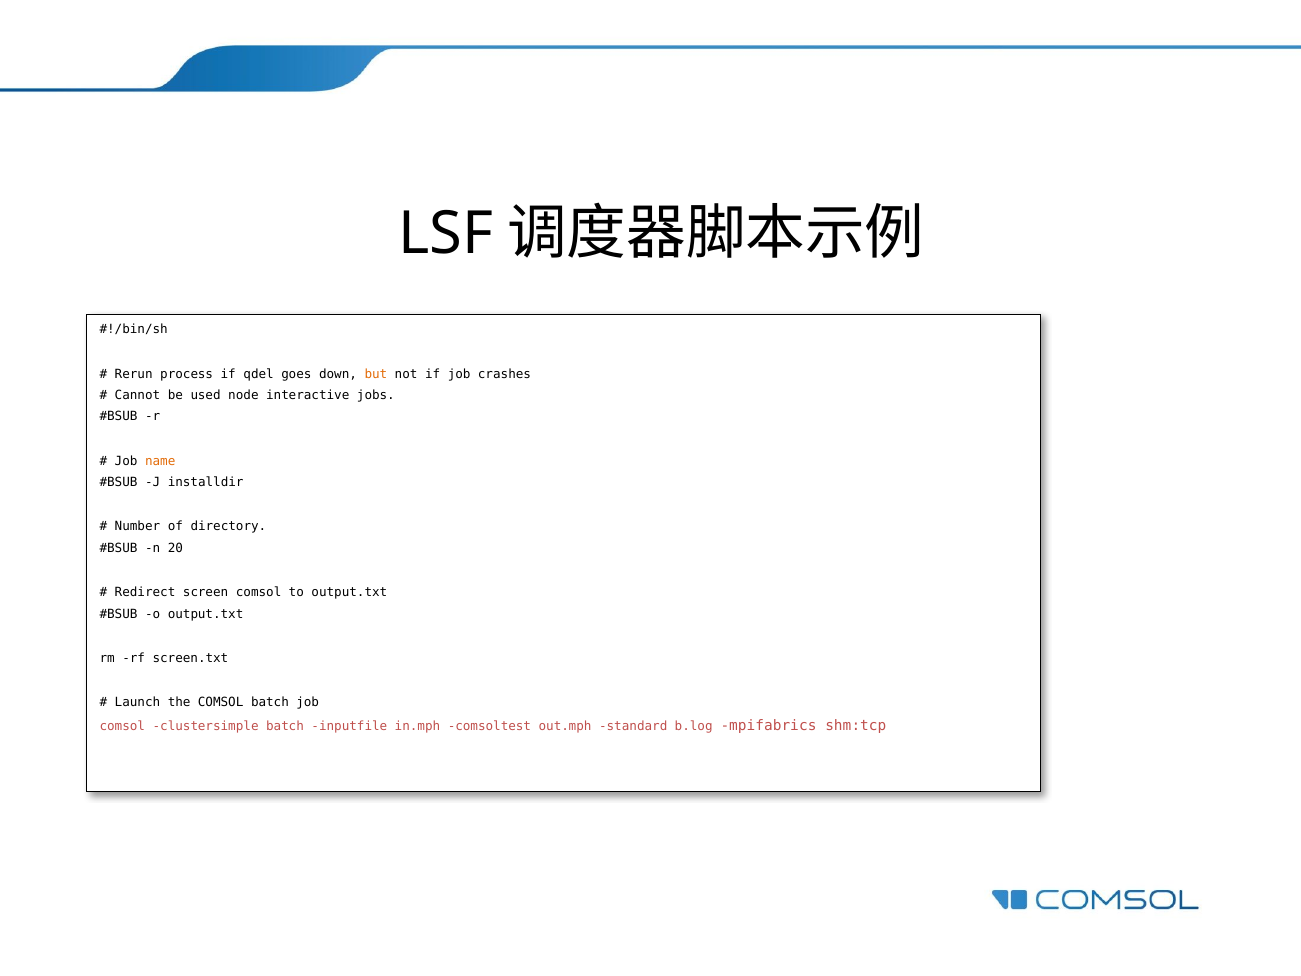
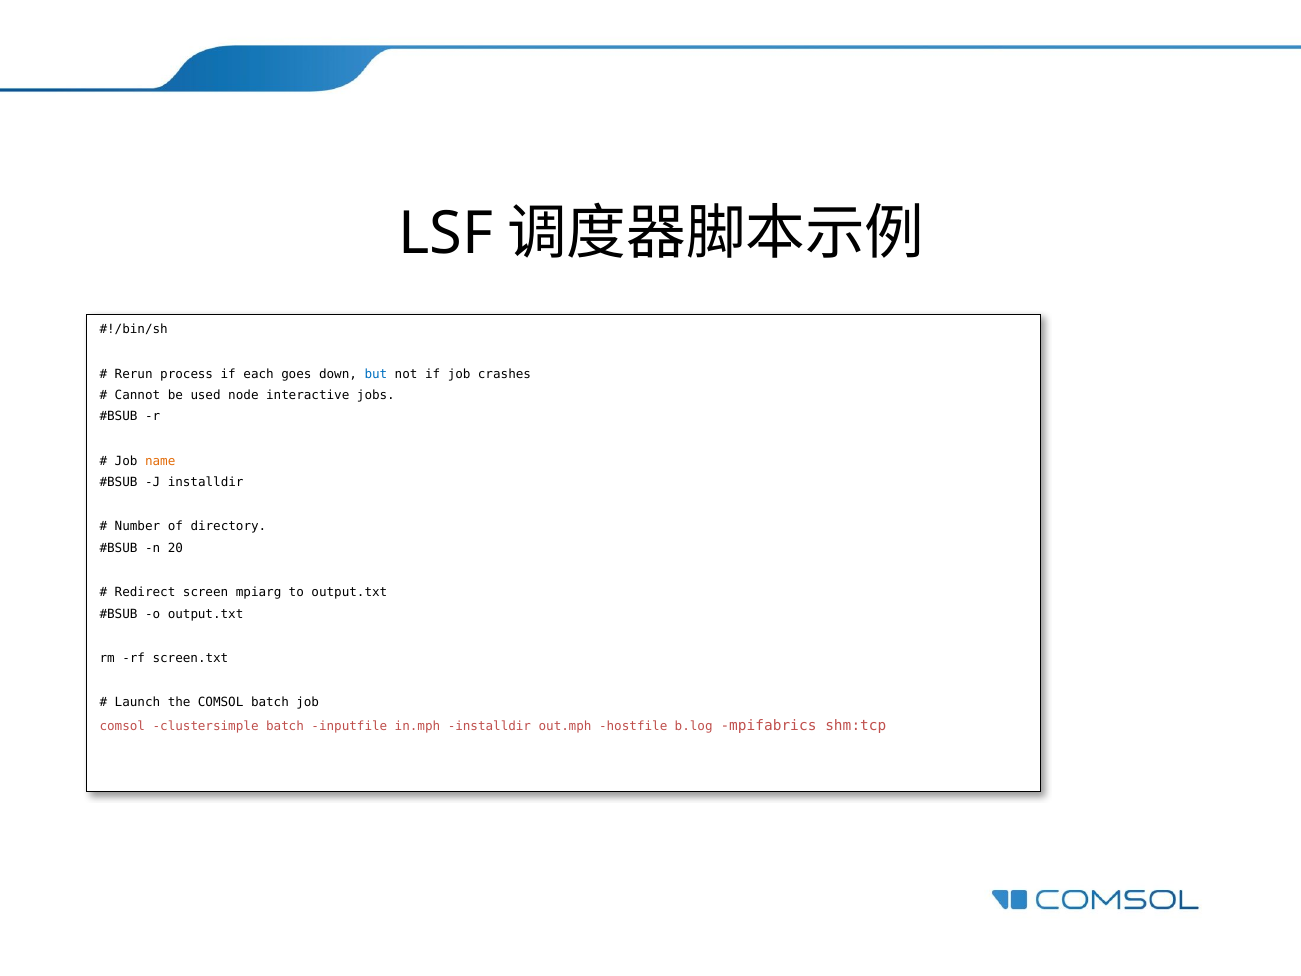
qdel: qdel -> each
but colour: orange -> blue
screen comsol: comsol -> mpiarg
in.mph comsoltest: comsoltest -> installdir
standard: standard -> hostfile
